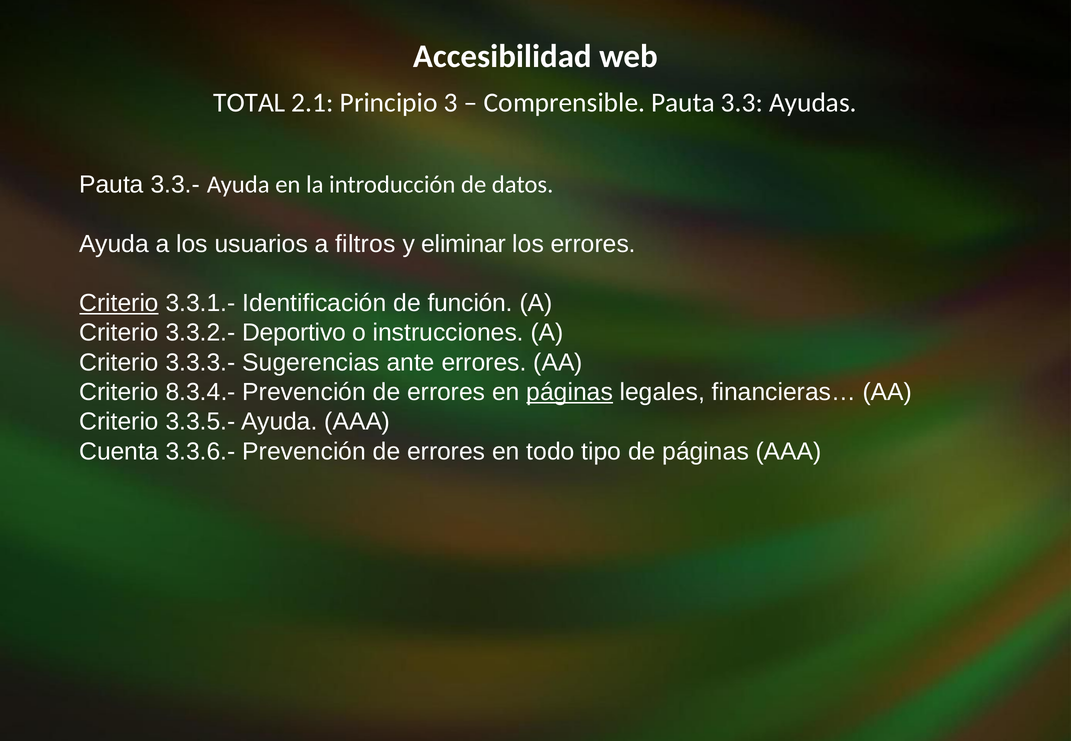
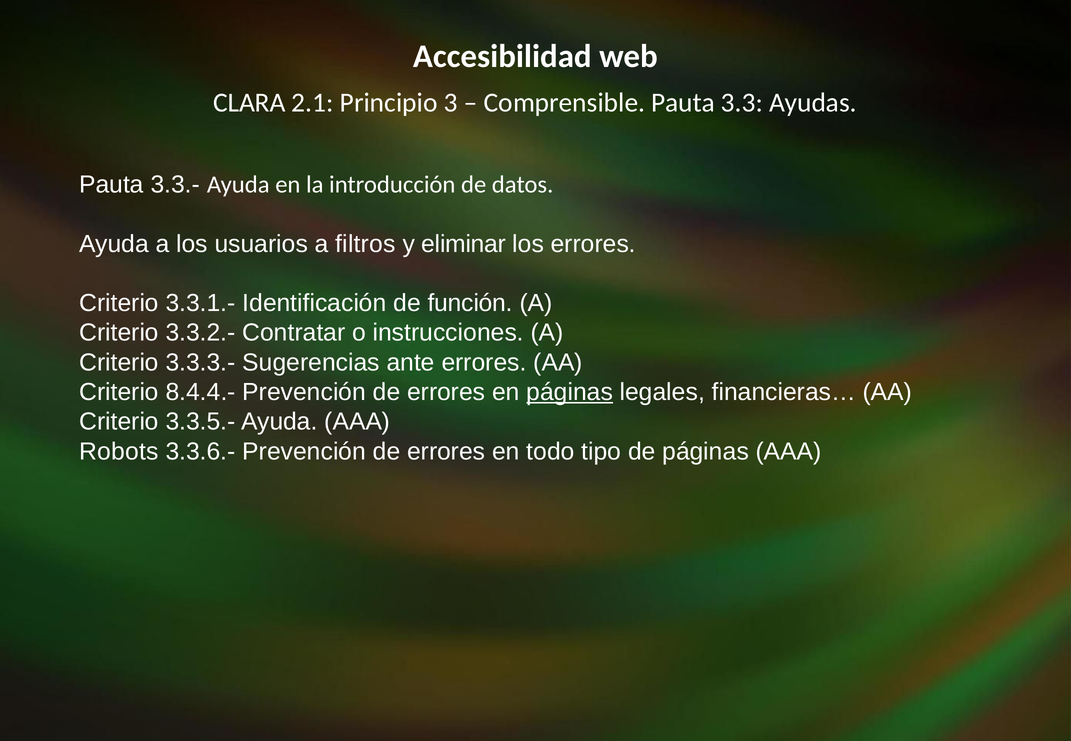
TOTAL: TOTAL -> CLARA
Criterio at (119, 303) underline: present -> none
Deportivo: Deportivo -> Contratar
8.3.4.-: 8.3.4.- -> 8.4.4.-
Cuenta: Cuenta -> Robots
